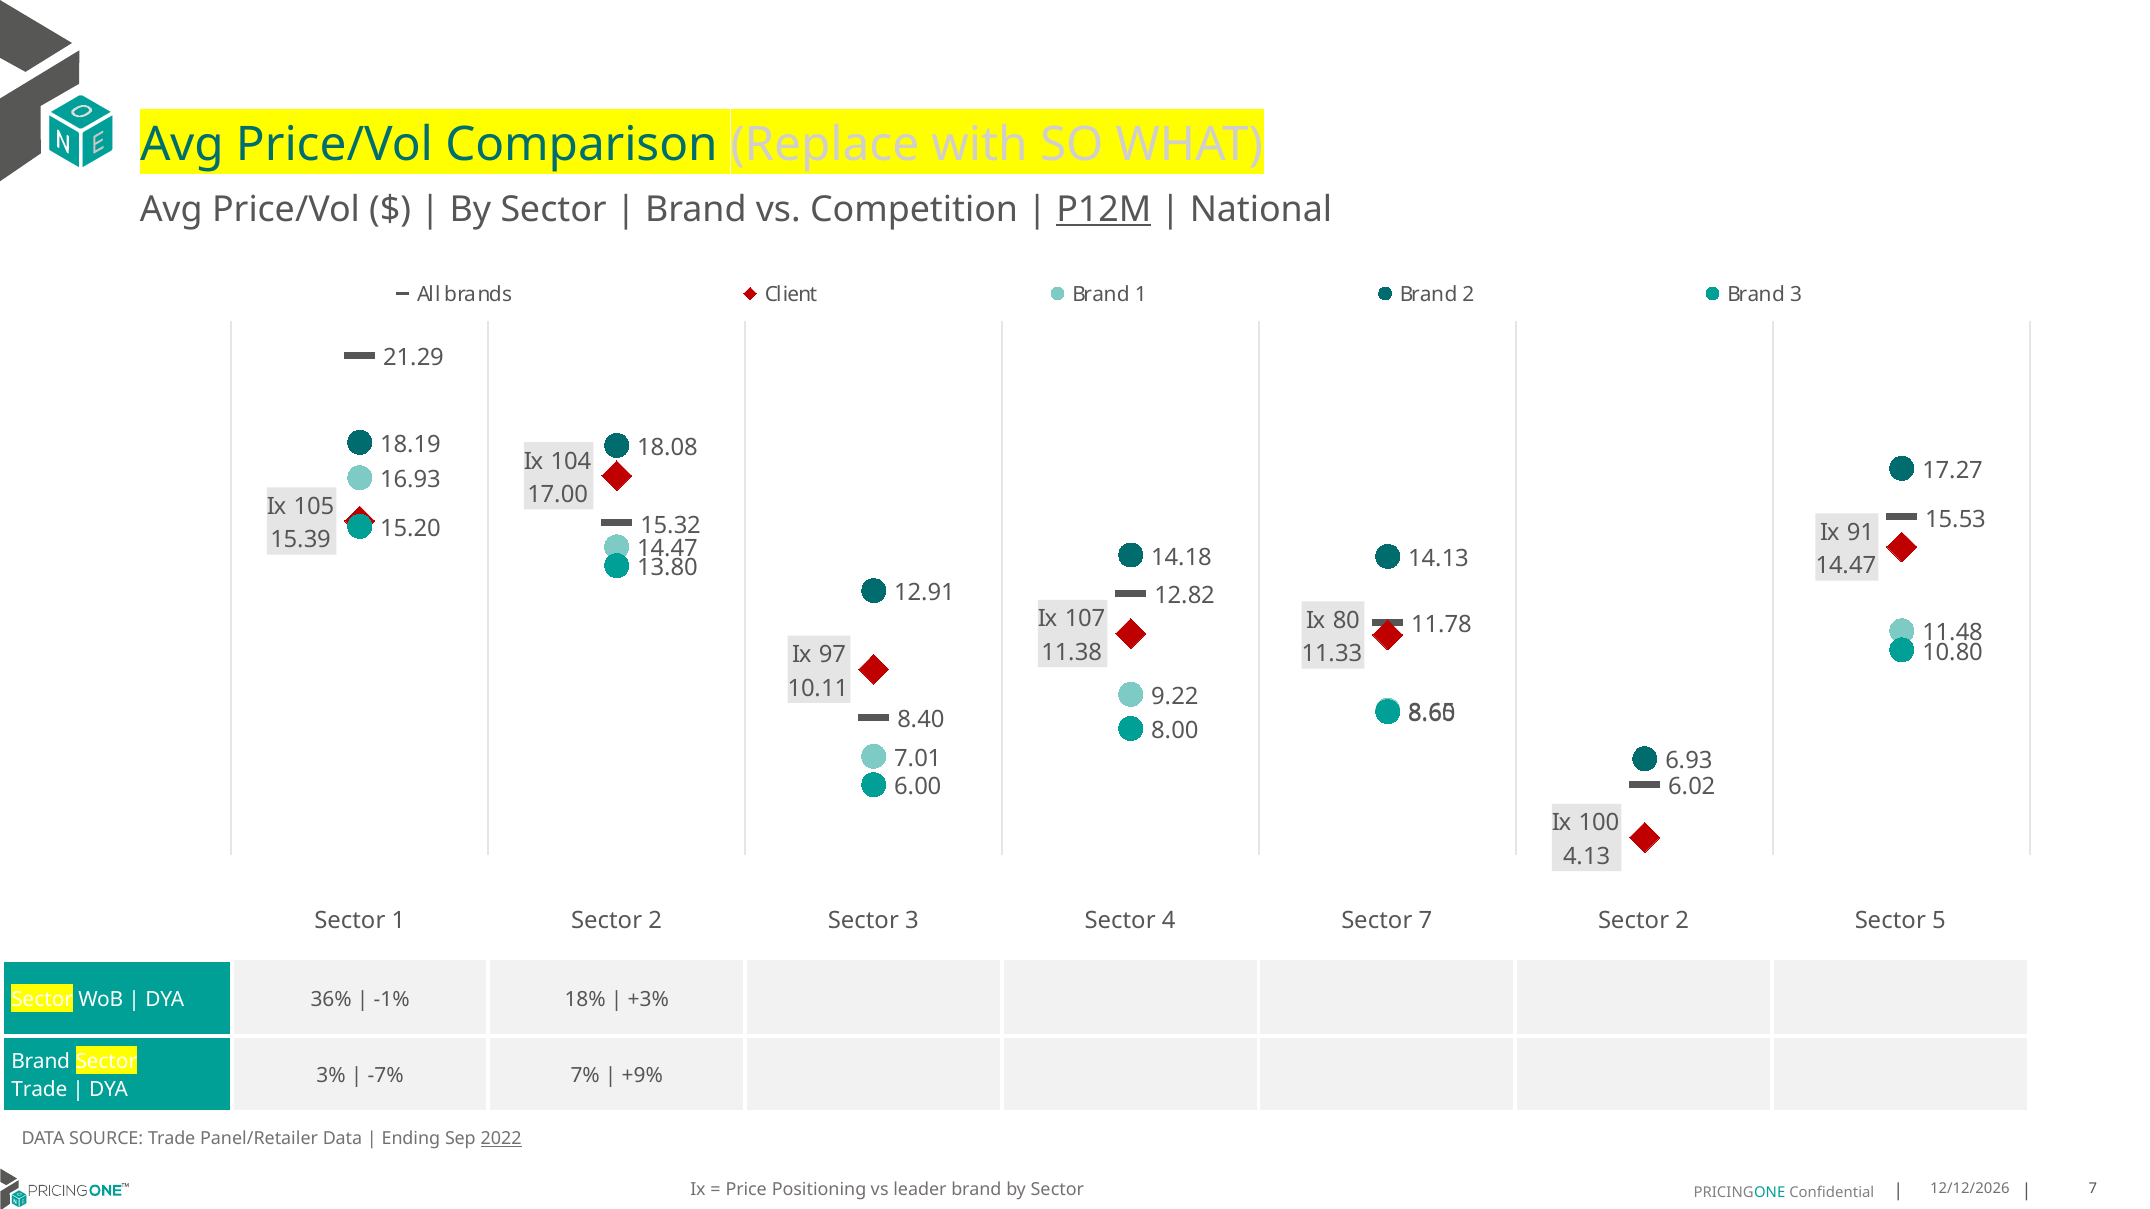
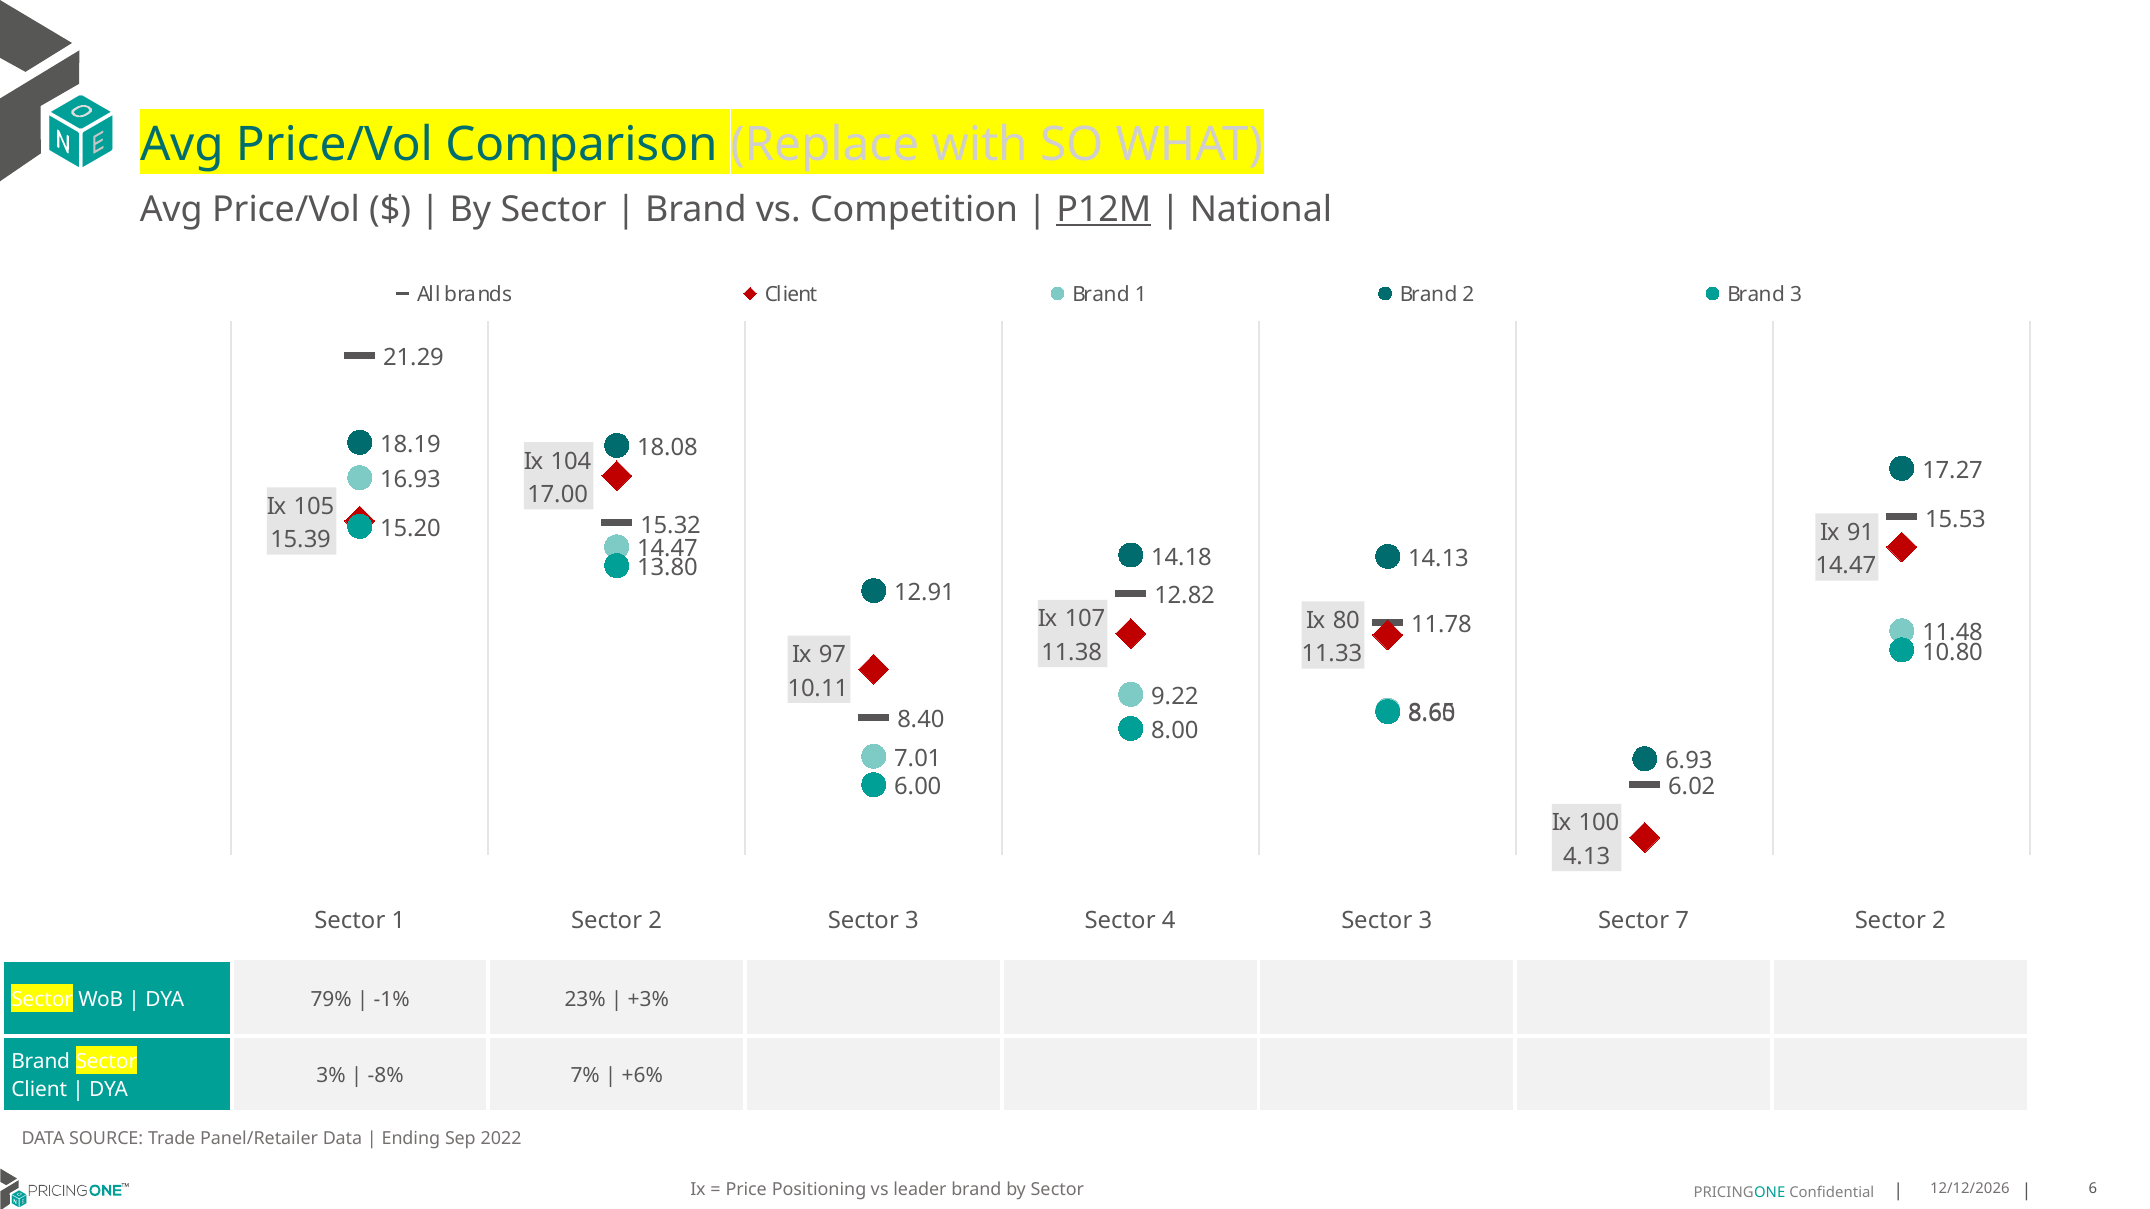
4 Sector 7: 7 -> 3
2 at (1682, 921): 2 -> 7
5 at (1939, 921): 5 -> 2
36%: 36% -> 79%
18%: 18% -> 23%
-7%: -7% -> -8%
+9%: +9% -> +6%
Trade at (39, 1090): Trade -> Client
2022 underline: present -> none
by Sector 7: 7 -> 6
